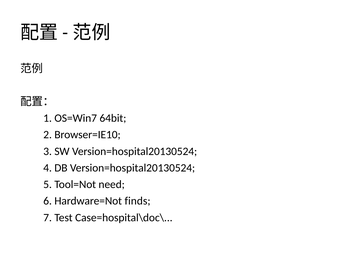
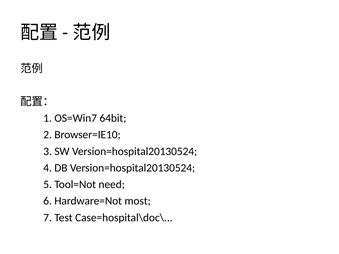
finds: finds -> most
